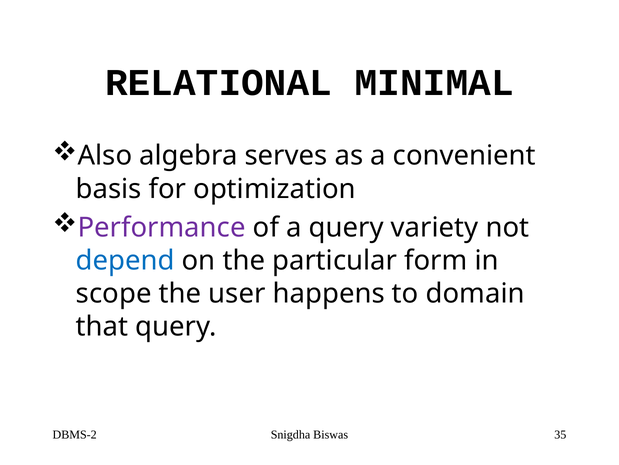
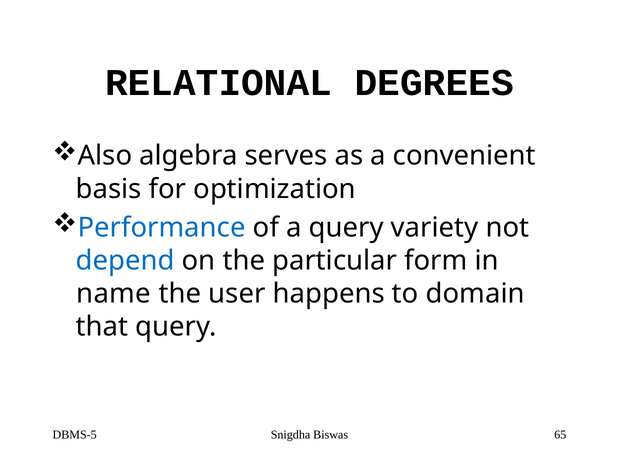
MINIMAL: MINIMAL -> DEGREES
Performance colour: purple -> blue
scope: scope -> name
DBMS-2: DBMS-2 -> DBMS-5
35: 35 -> 65
